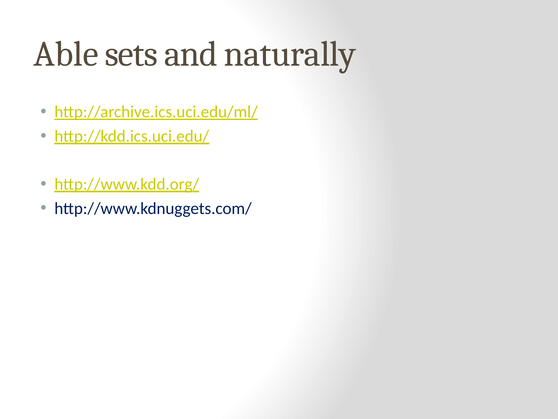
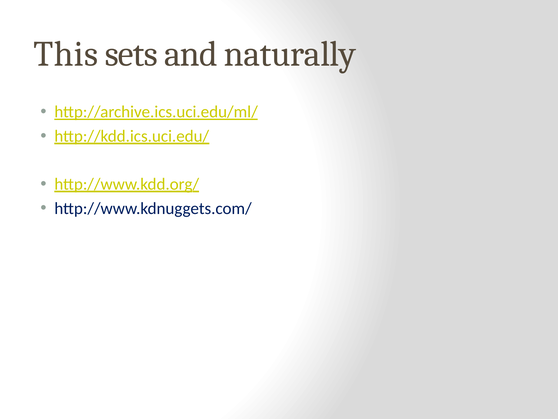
Able: Able -> This
